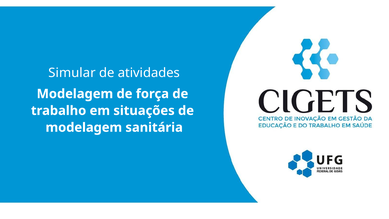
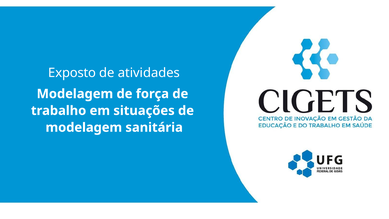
Simular: Simular -> Exposto
